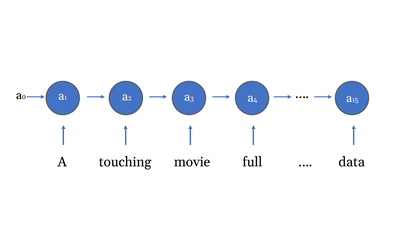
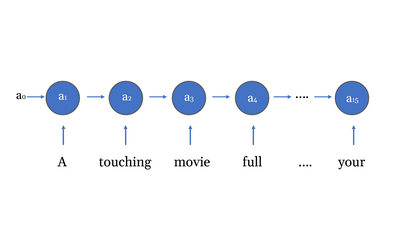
data: data -> your
